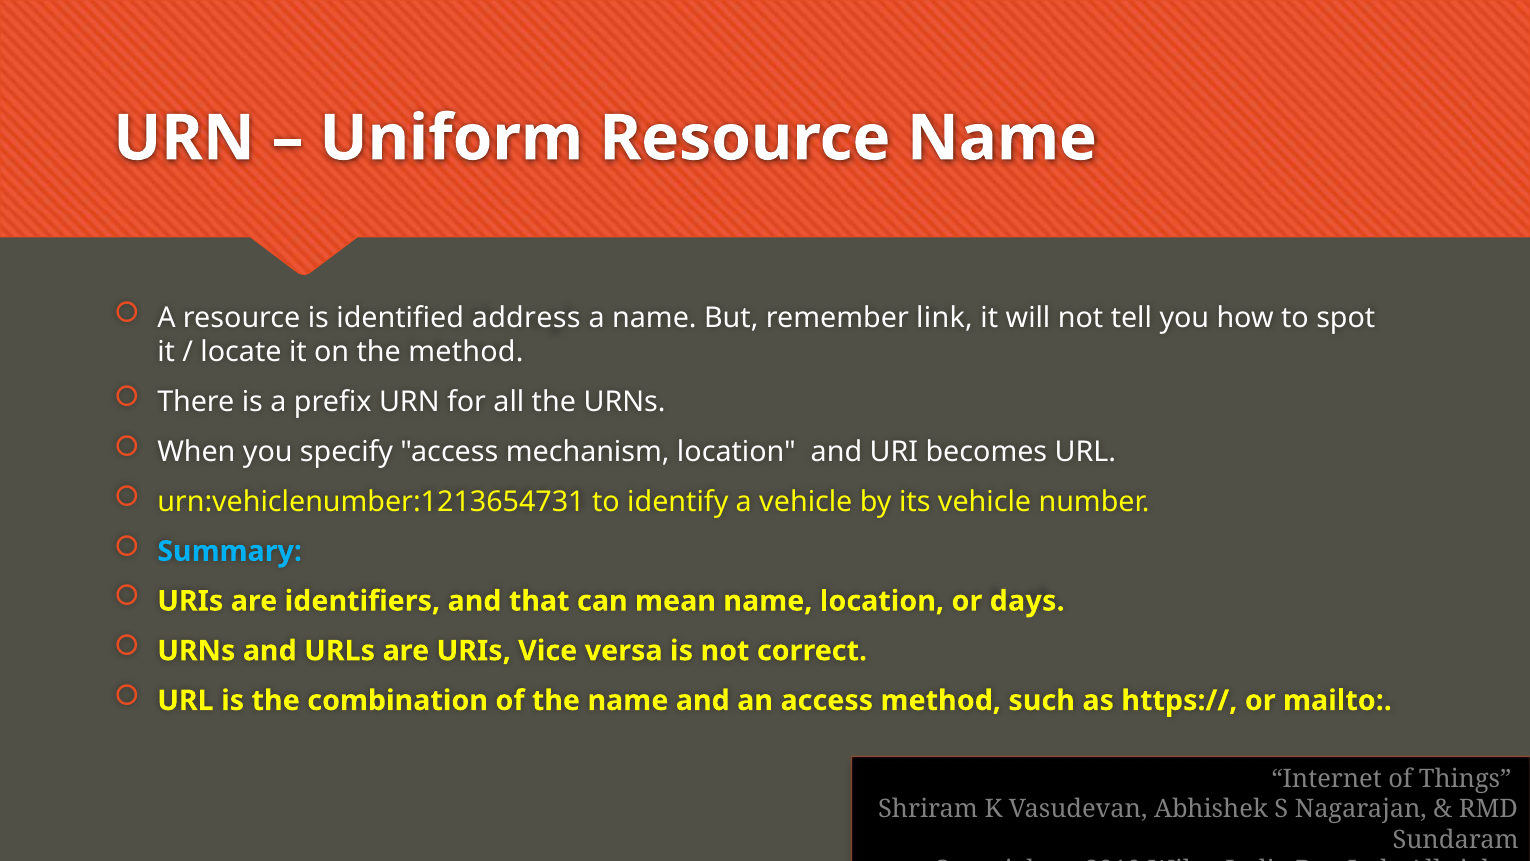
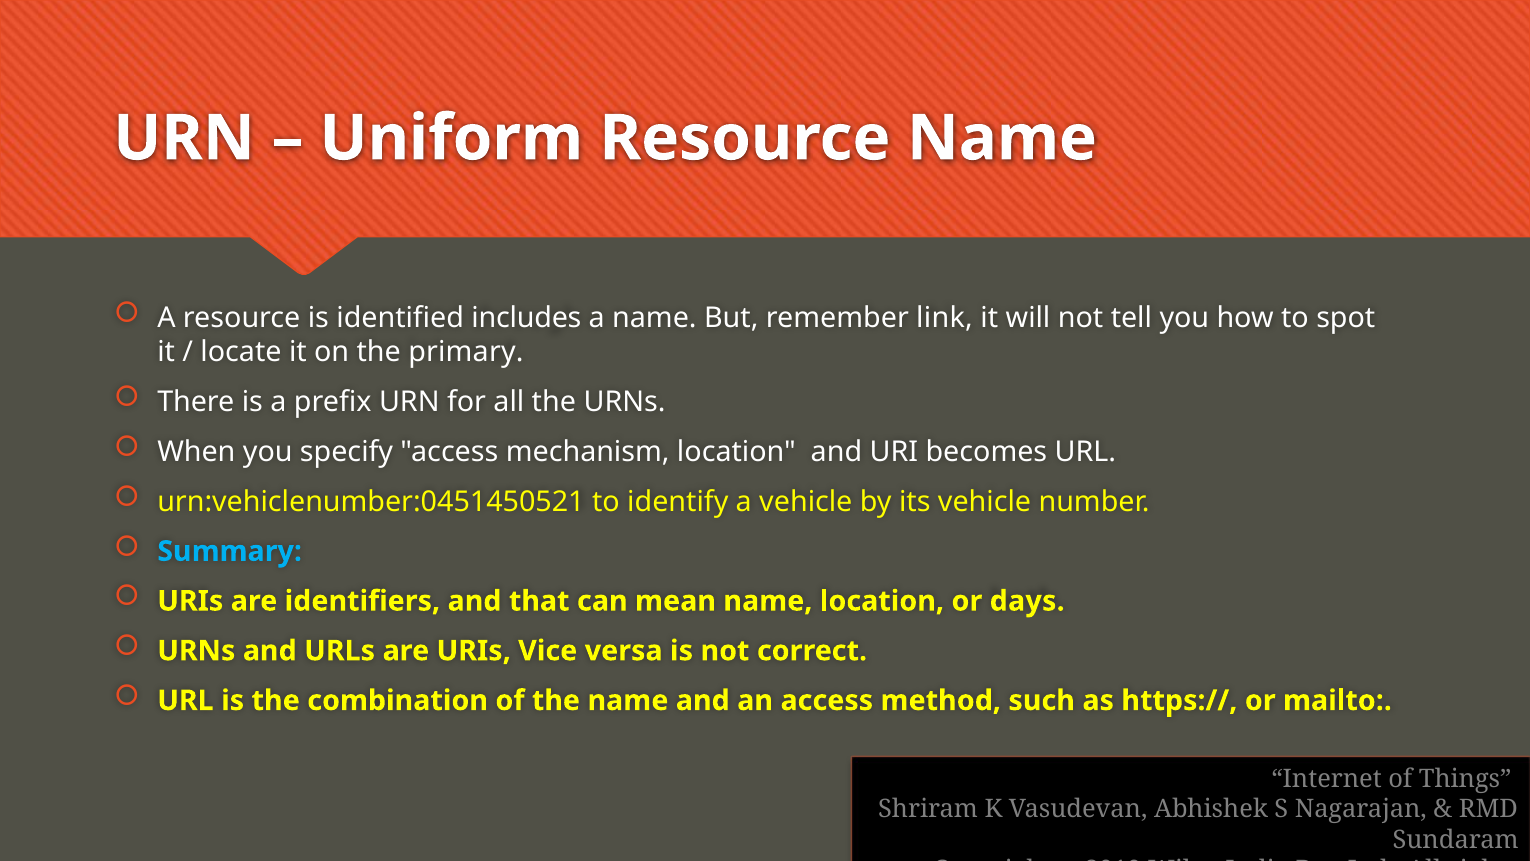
address: address -> includes
the method: method -> primary
urn:vehiclenumber:1213654731: urn:vehiclenumber:1213654731 -> urn:vehiclenumber:0451450521
